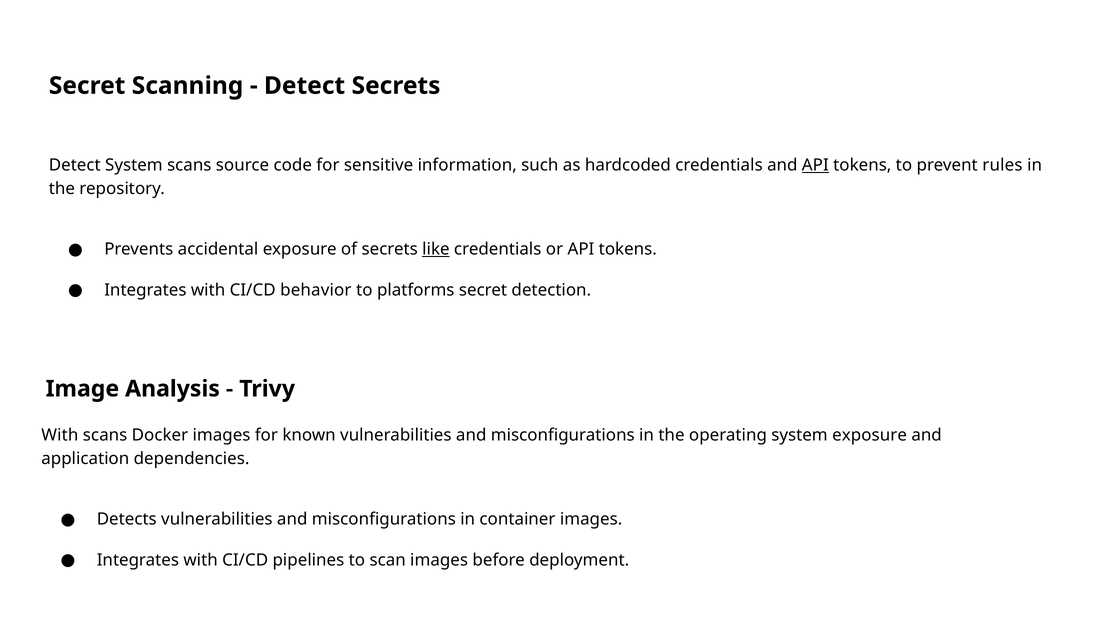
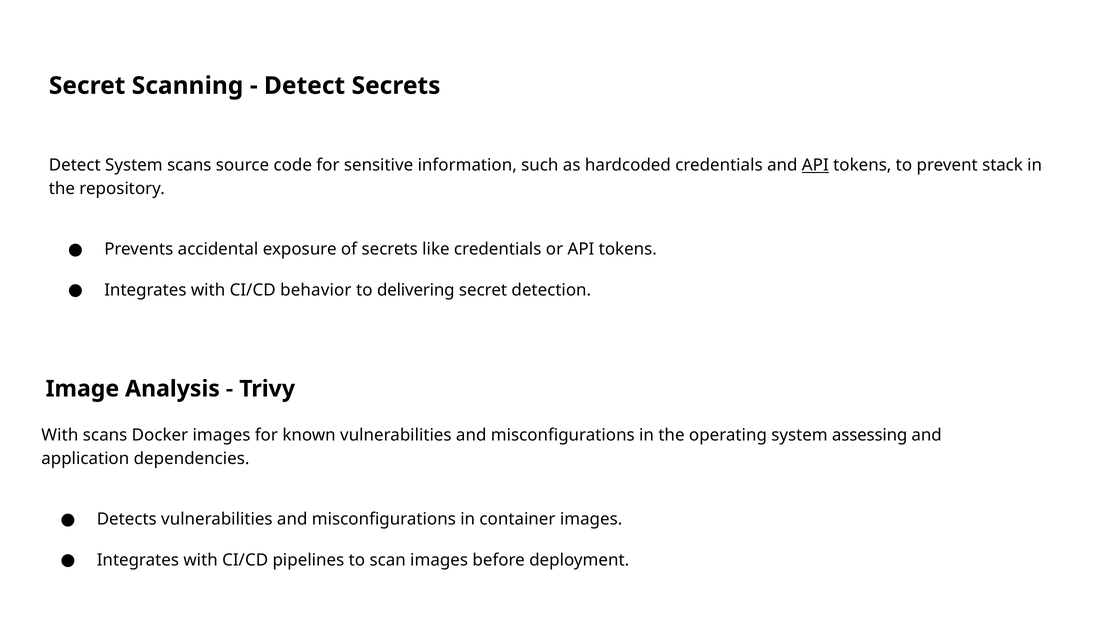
rules: rules -> stack
like underline: present -> none
platforms: platforms -> delivering
system exposure: exposure -> assessing
